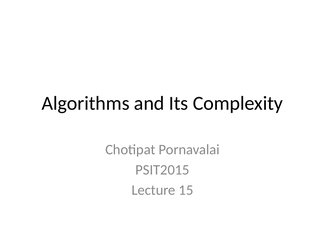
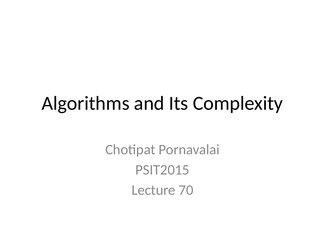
15: 15 -> 70
